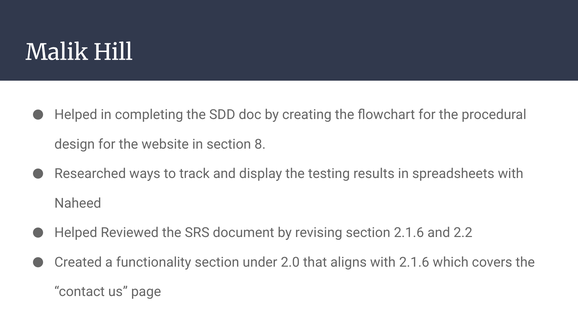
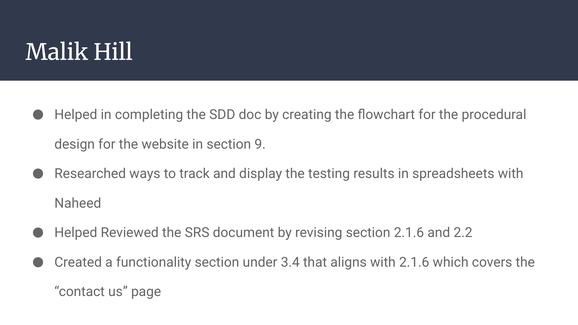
8: 8 -> 9
2.0: 2.0 -> 3.4
